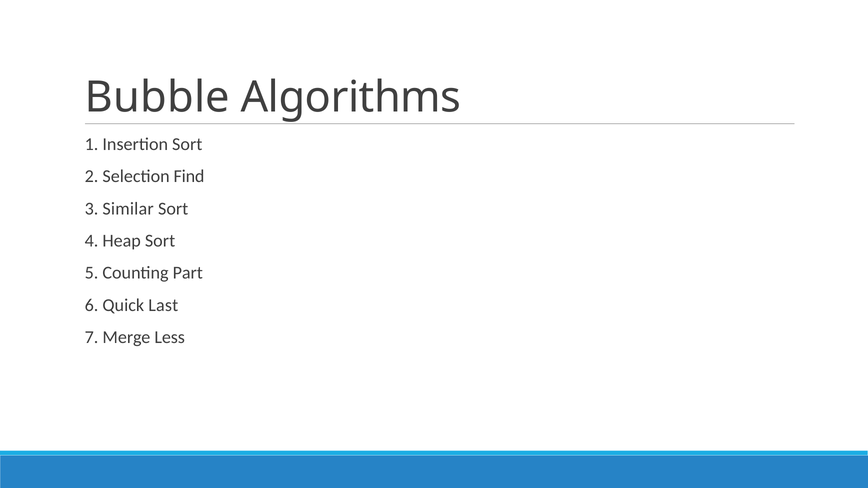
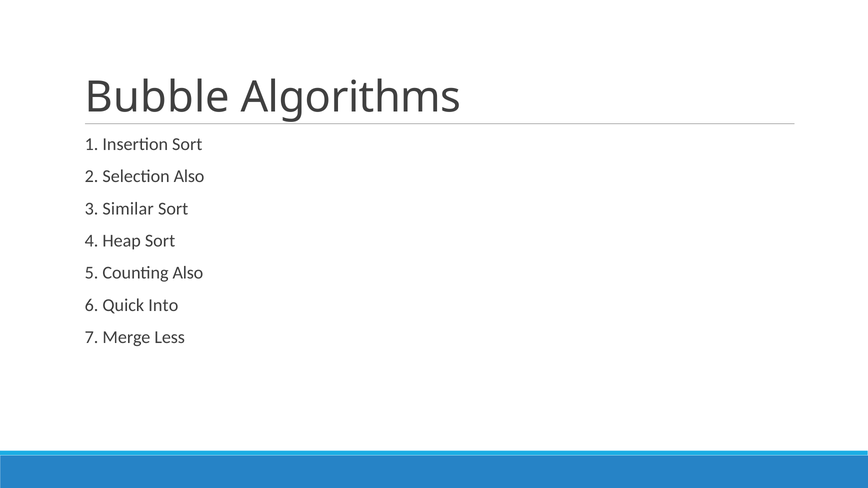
Selection Find: Find -> Also
Counting Part: Part -> Also
Last: Last -> Into
